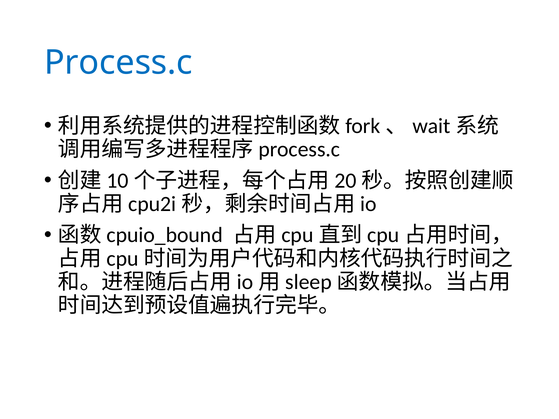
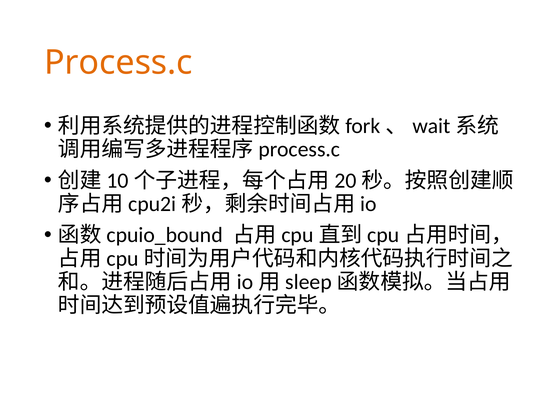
Process.c colour: blue -> orange
